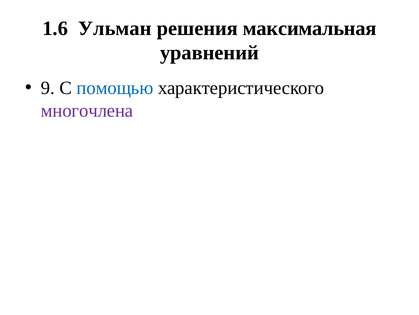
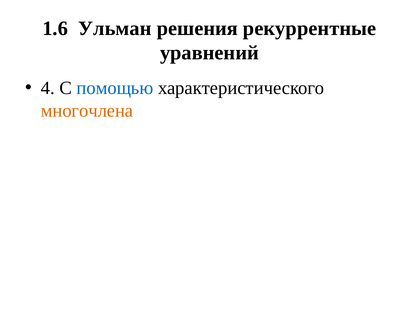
максимальная: максимальная -> рекуррентные
9: 9 -> 4
многочлена colour: purple -> orange
